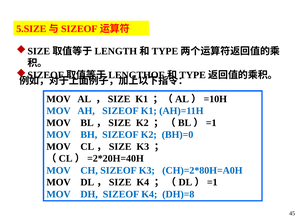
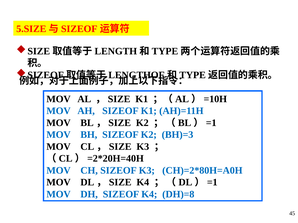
BH)=0: BH)=0 -> BH)=3
